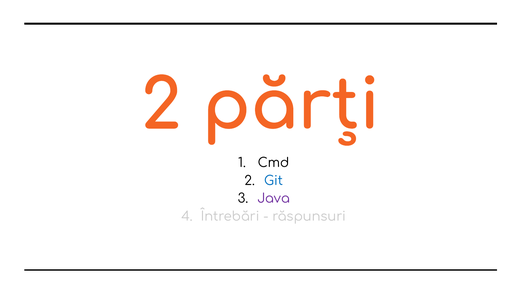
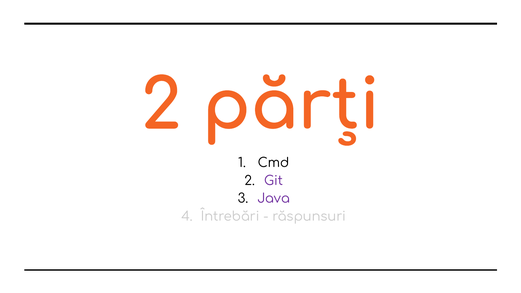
Git colour: blue -> purple
